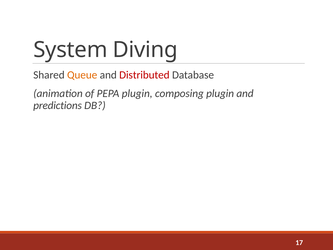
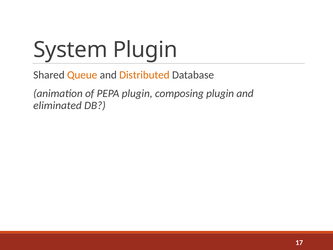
System Diving: Diving -> Plugin
Distributed colour: red -> orange
predictions: predictions -> eliminated
